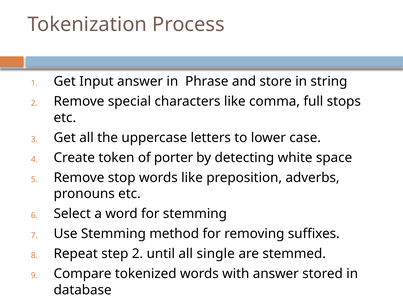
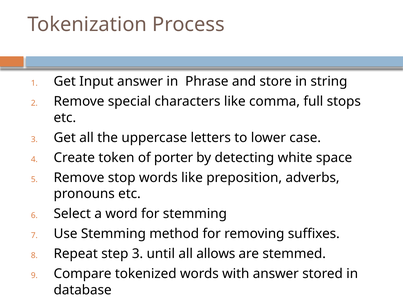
step 2: 2 -> 3
single: single -> allows
